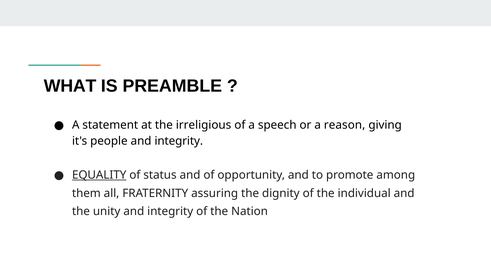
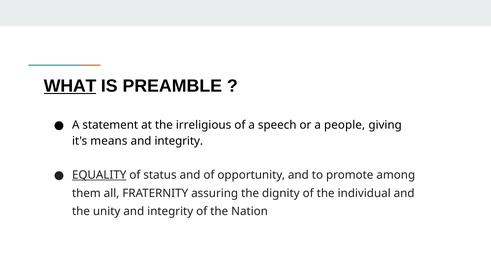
WHAT underline: none -> present
reason: reason -> people
people: people -> means
